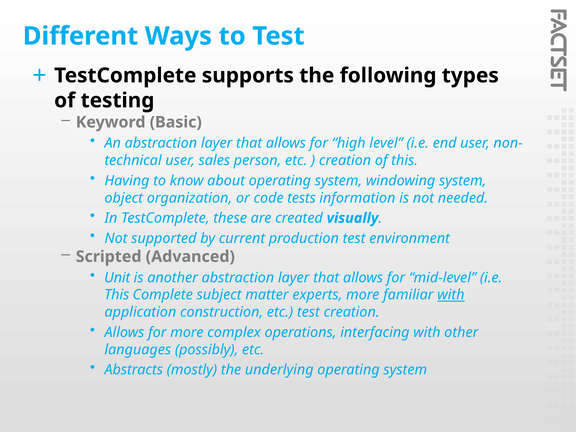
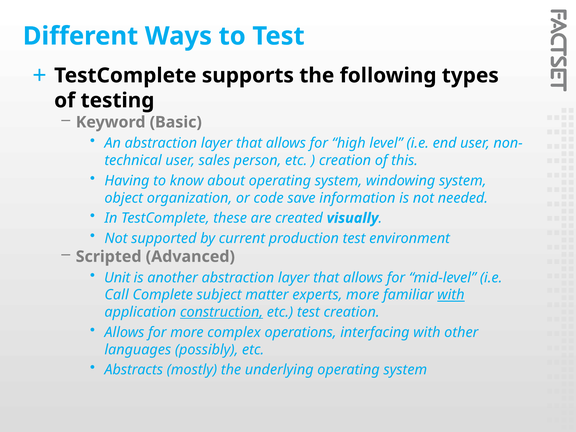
tests: tests -> save
This at (117, 295): This -> Call
construction underline: none -> present
